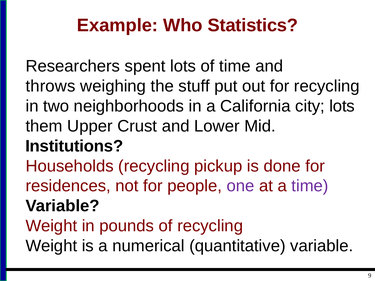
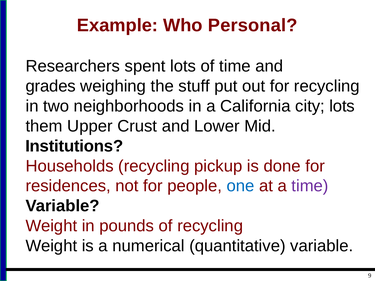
Statistics: Statistics -> Personal
throws: throws -> grades
one colour: purple -> blue
